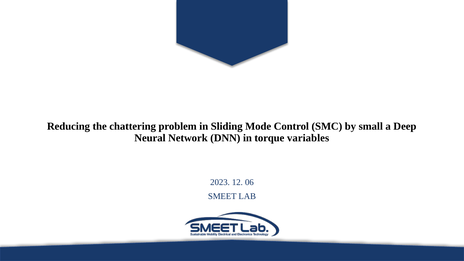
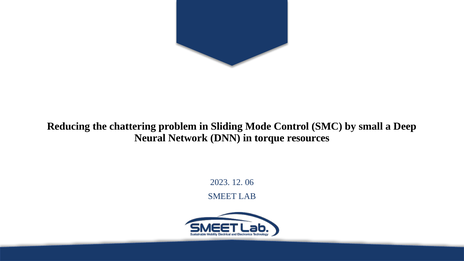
variables: variables -> resources
